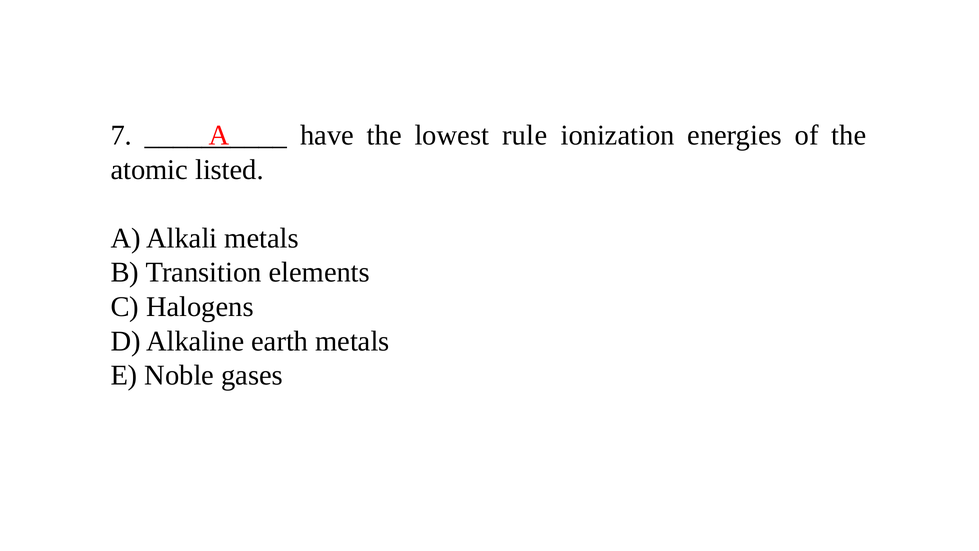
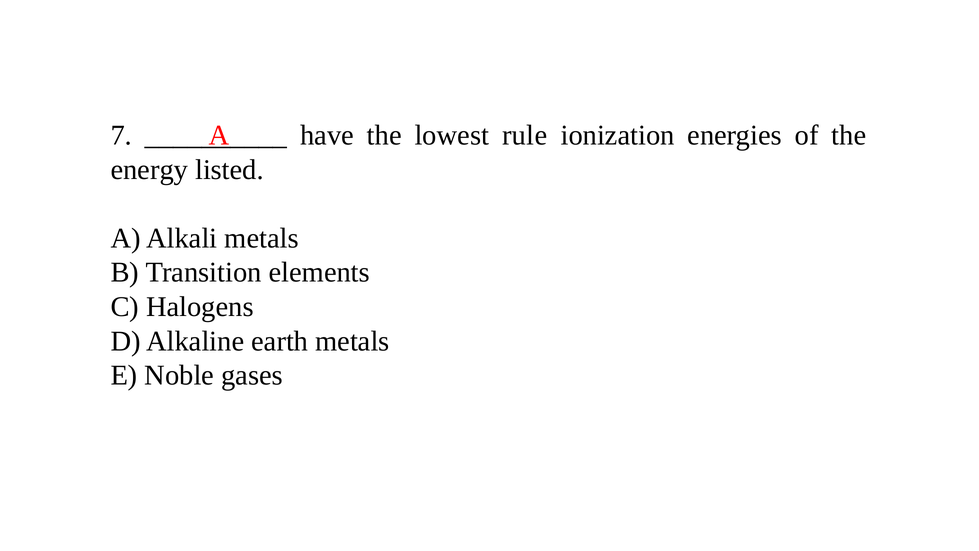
atomic: atomic -> energy
